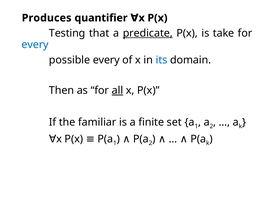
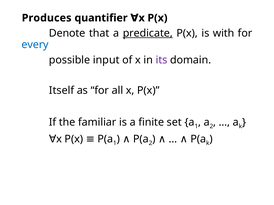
Testing: Testing -> Denote
take: take -> with
possible every: every -> input
its colour: blue -> purple
Then: Then -> Itself
all underline: present -> none
